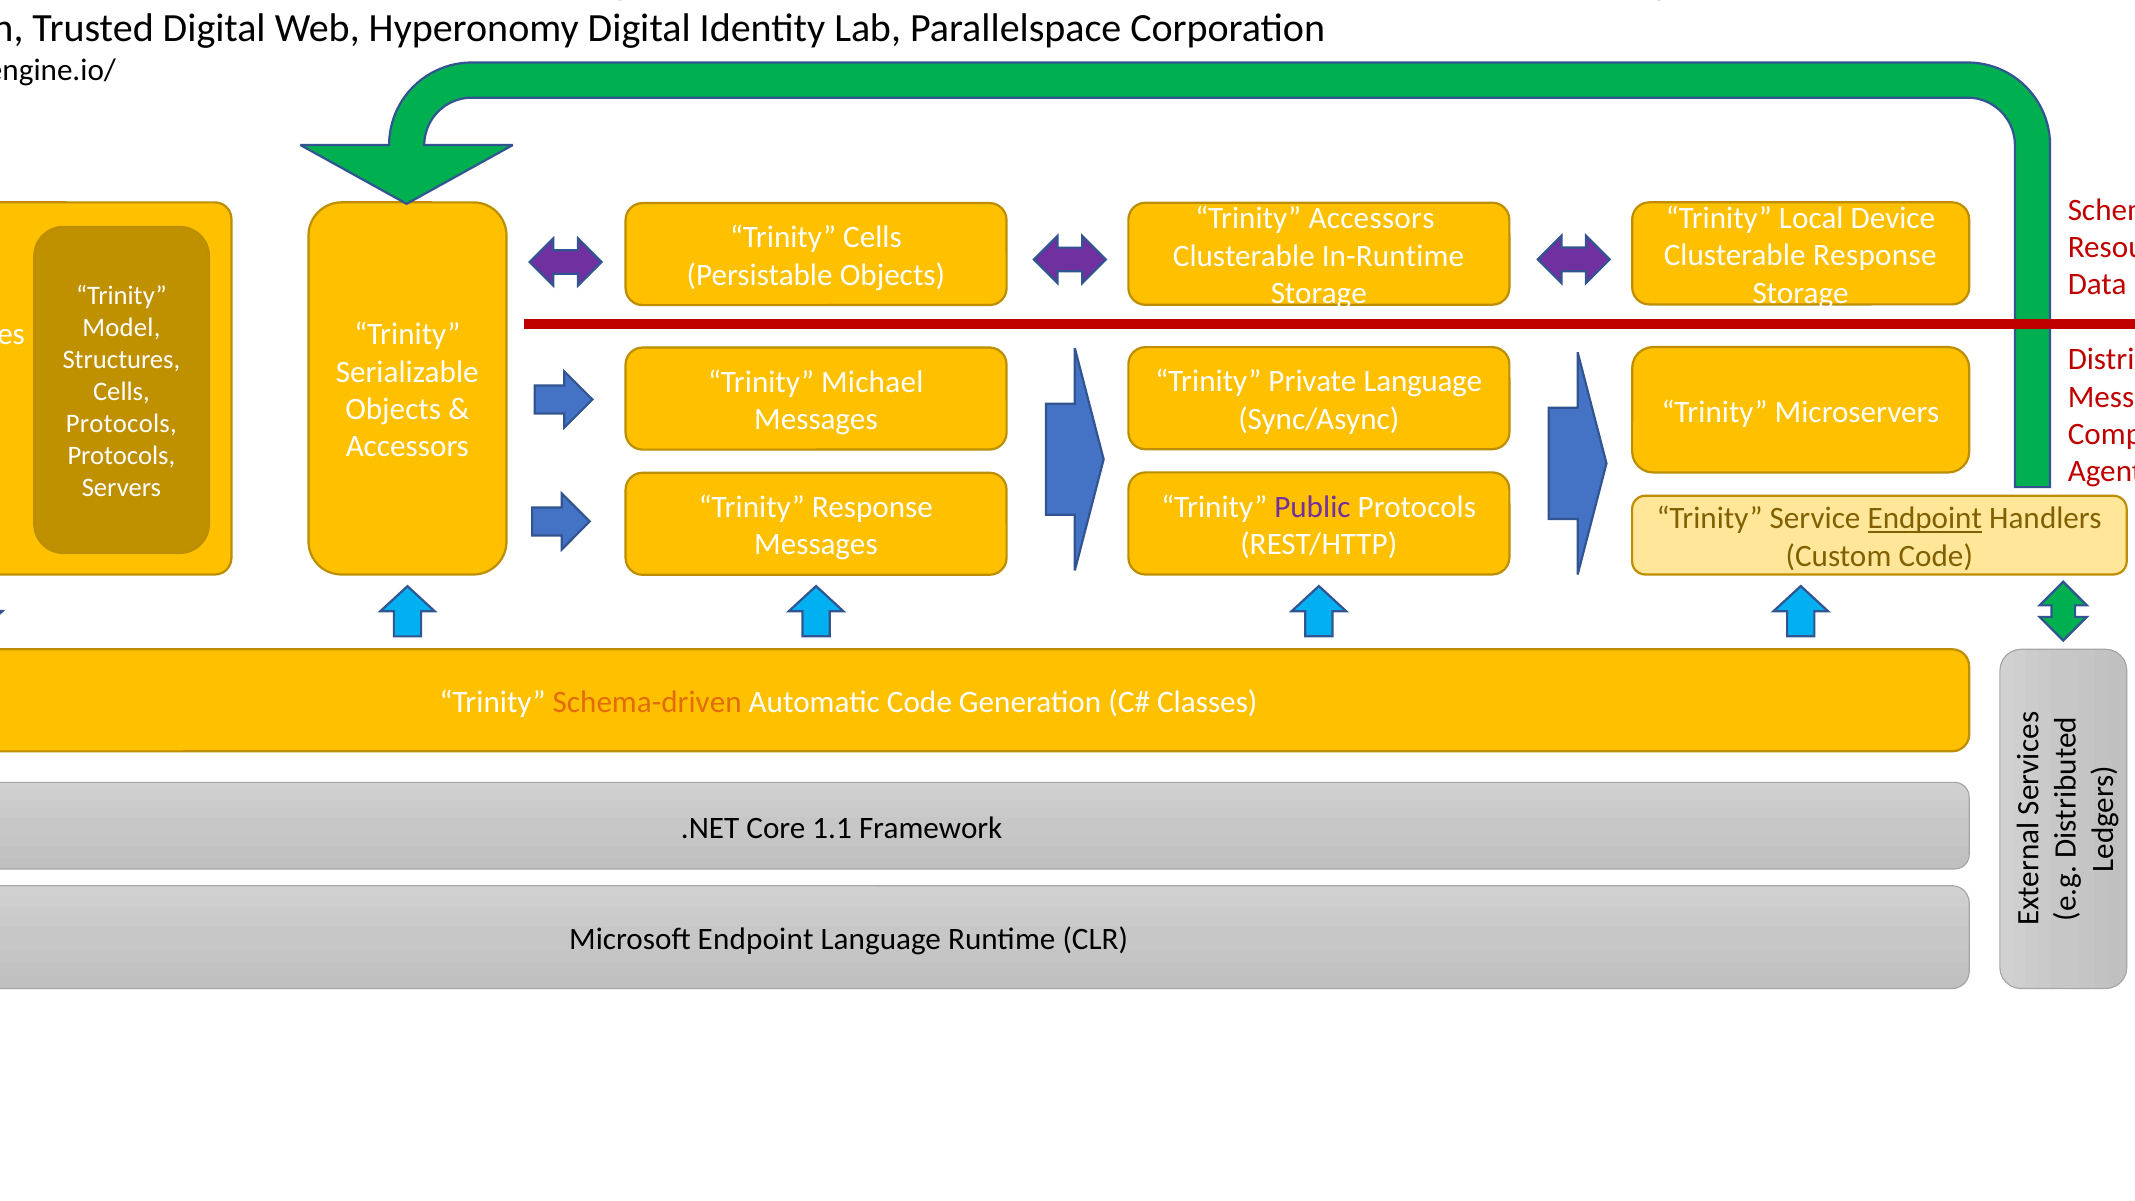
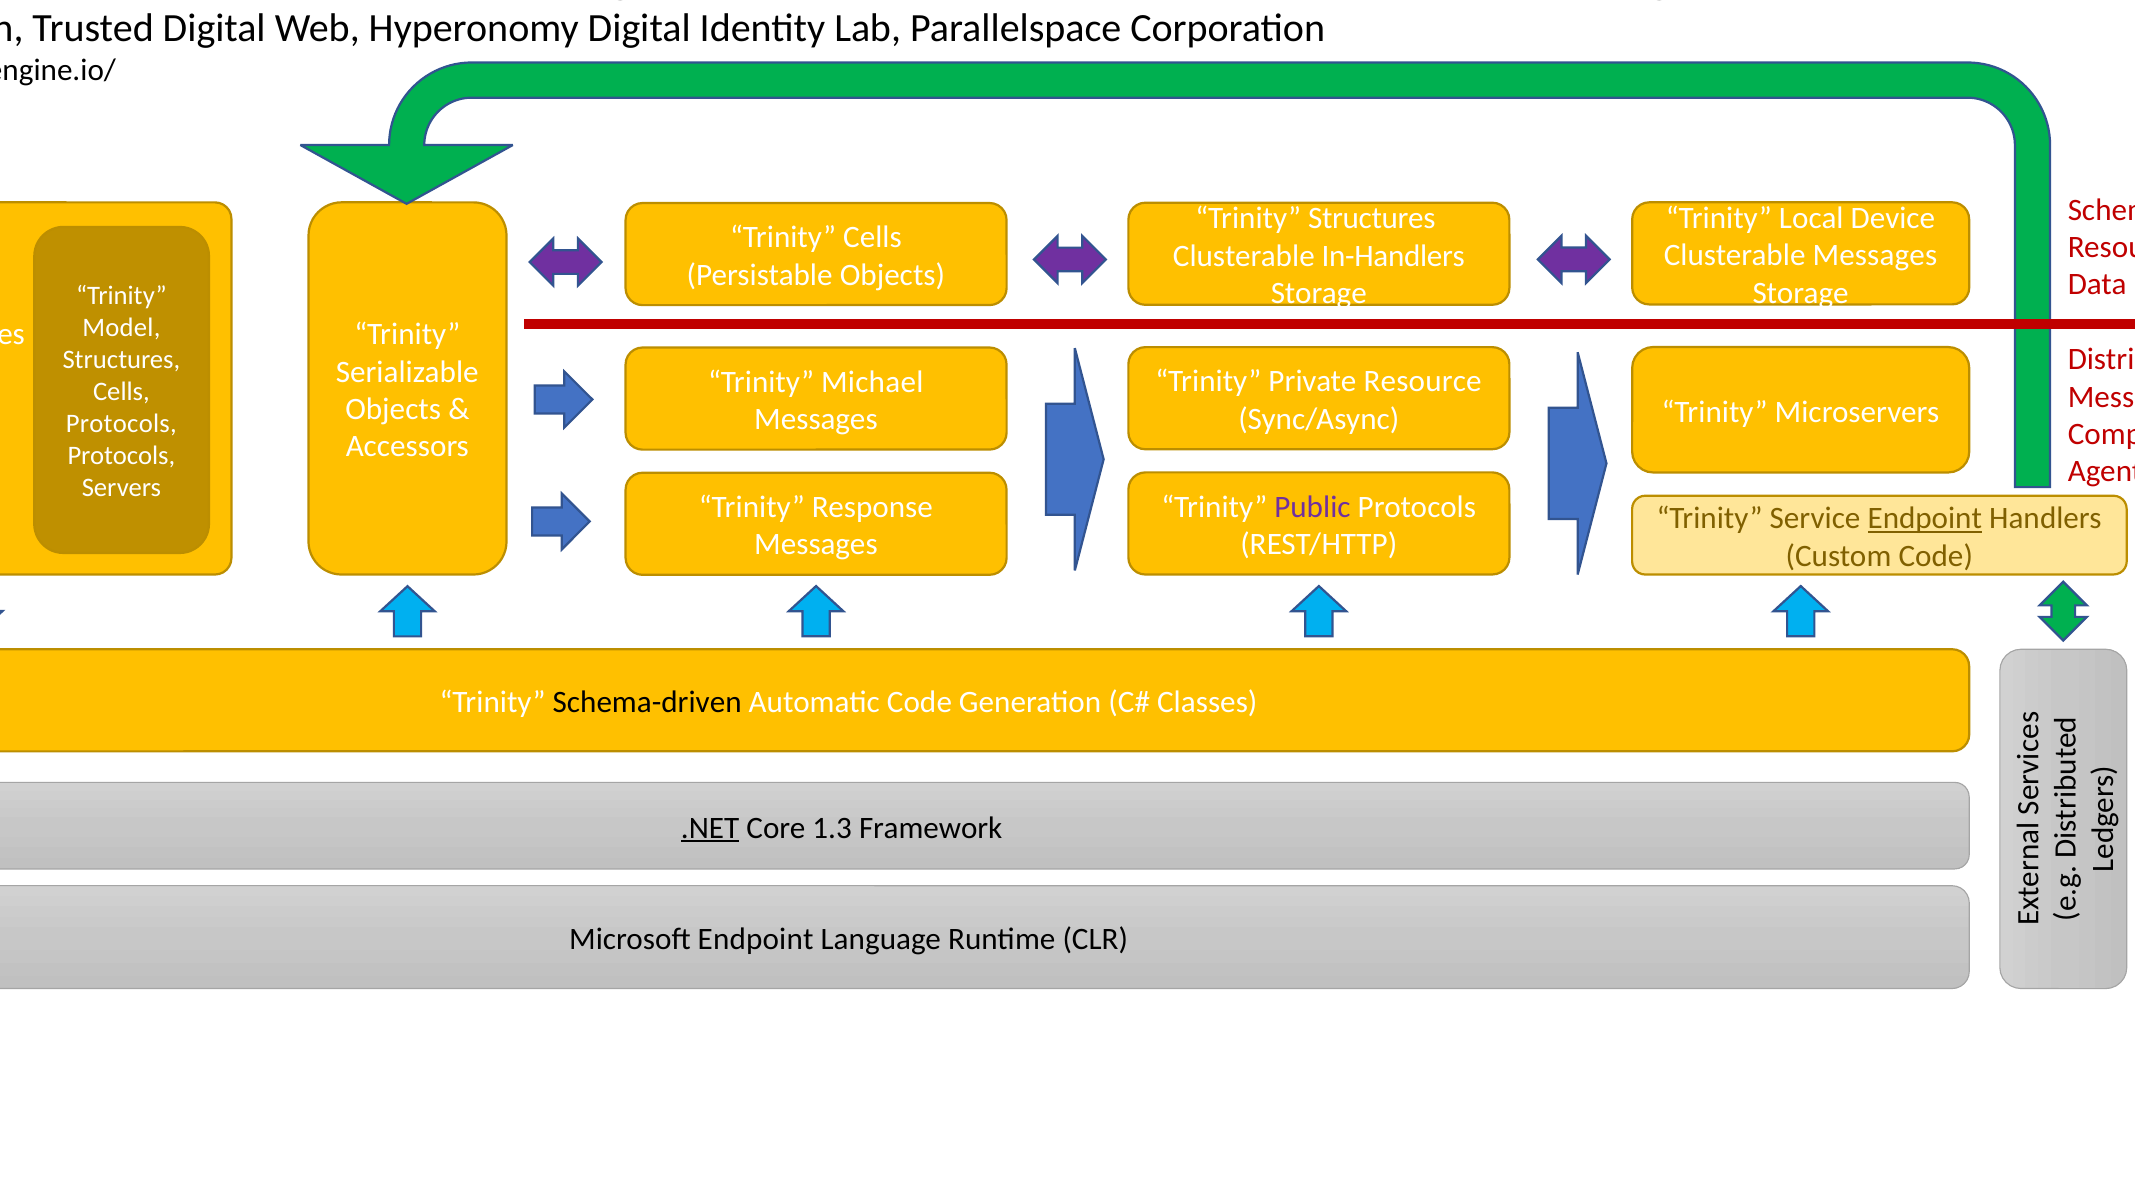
Trinity Accessors: Accessors -> Structures
Clusterable Response: Response -> Messages
In-Runtime: In-Runtime -> In-Handlers
Private Language: Language -> Resource
Schema-driven colour: orange -> black
.NET underline: none -> present
1.1: 1.1 -> 1.3
